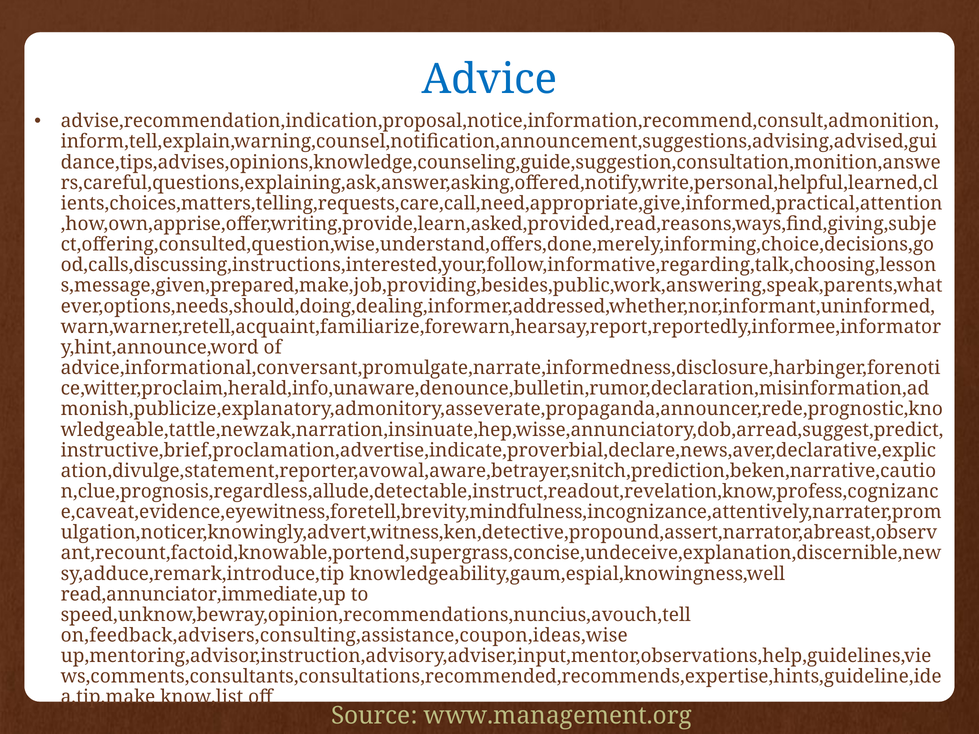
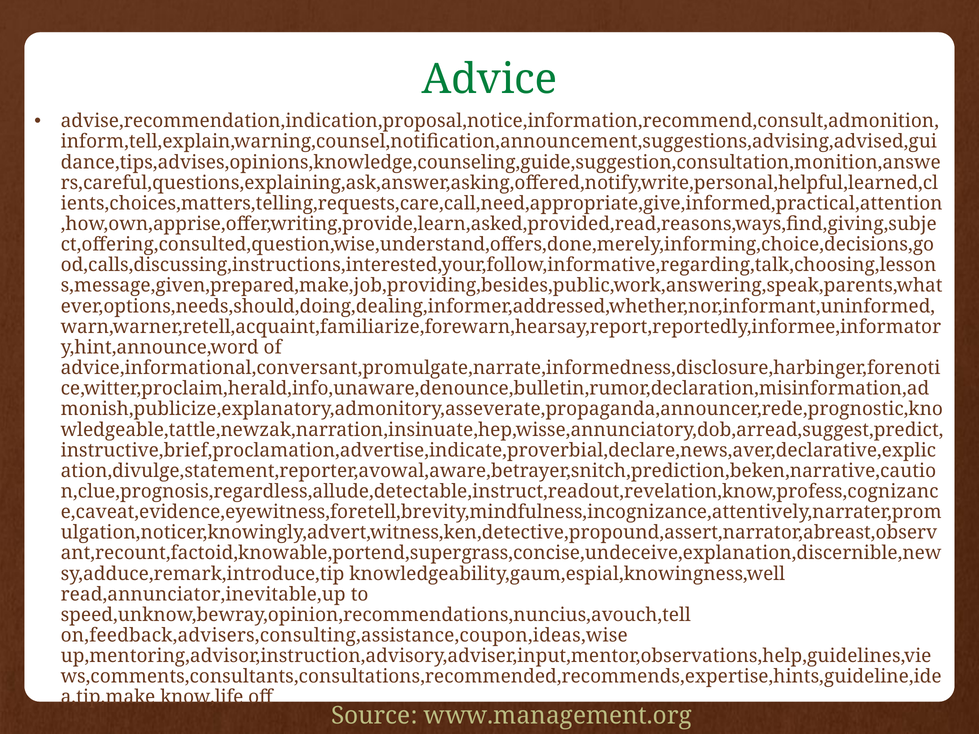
Advice colour: blue -> green
read,annunciator,immediate,up: read,annunciator,immediate,up -> read,annunciator,inevitable,up
know,list: know,list -> know,life
